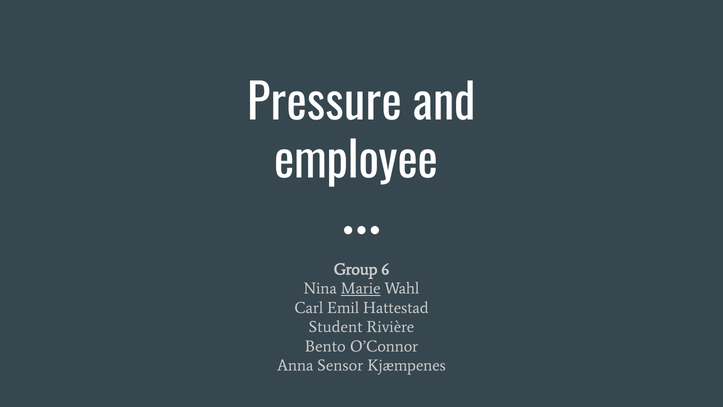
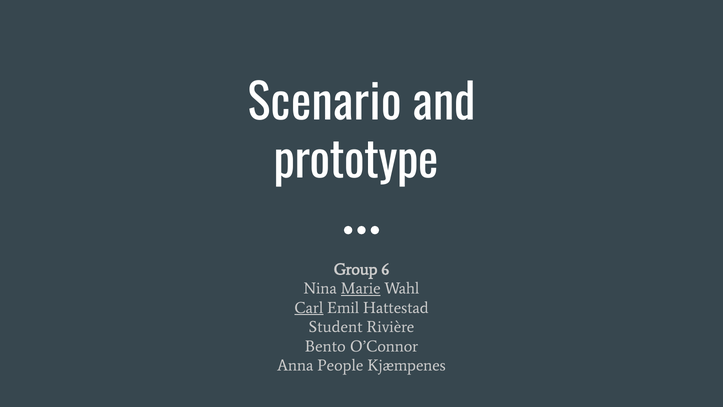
Pressure: Pressure -> Scenario
employee: employee -> prototype
Carl underline: none -> present
Sensor: Sensor -> People
